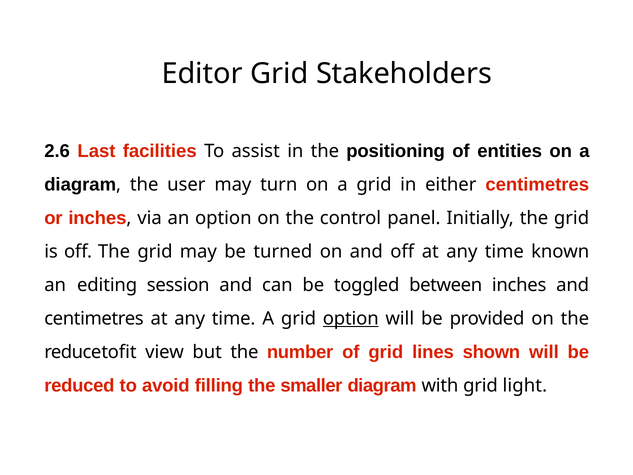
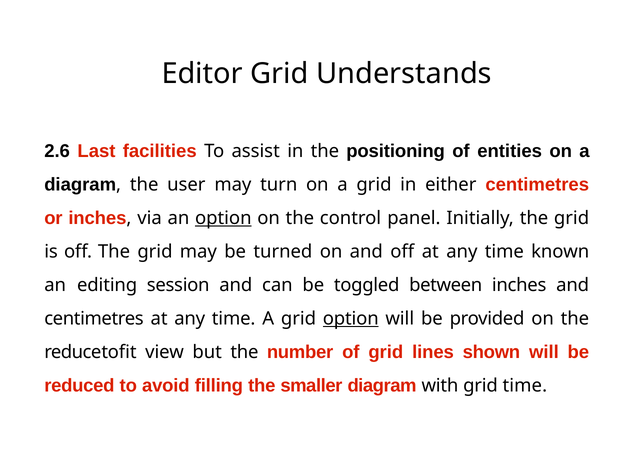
Stakeholders: Stakeholders -> Understands
option at (223, 218) underline: none -> present
grid light: light -> time
